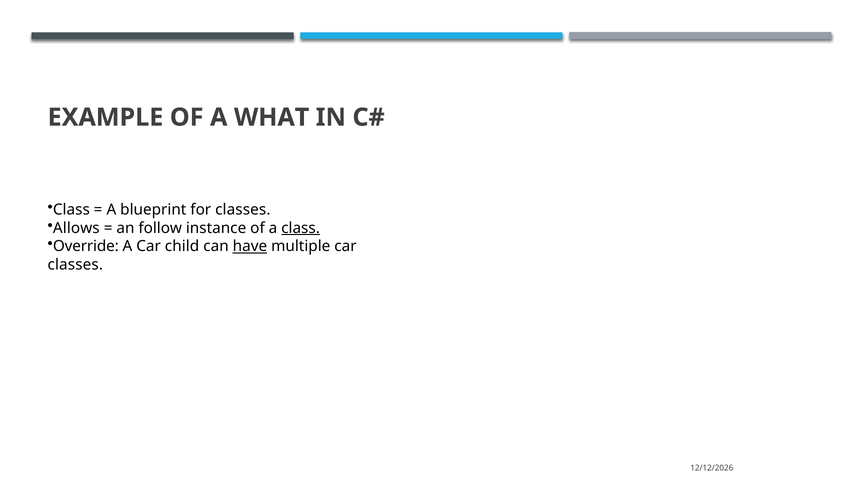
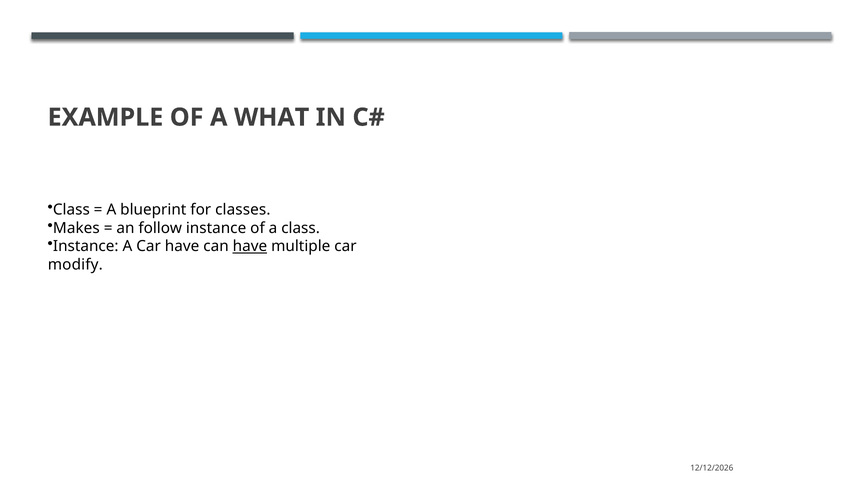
Allows: Allows -> Makes
class at (301, 228) underline: present -> none
Override at (86, 246): Override -> Instance
Car child: child -> have
classes at (75, 264): classes -> modify
